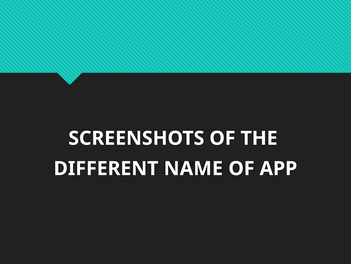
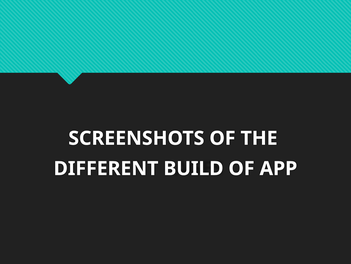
NAME: NAME -> BUILD
